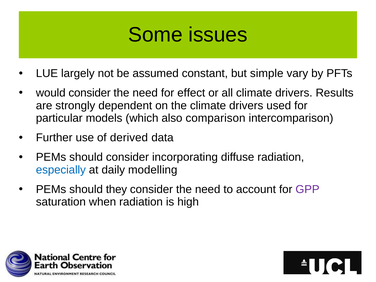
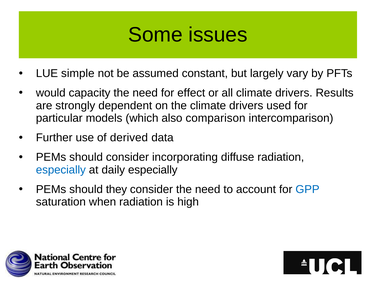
largely: largely -> simple
simple: simple -> largely
would consider: consider -> capacity
daily modelling: modelling -> especially
GPP colour: purple -> blue
